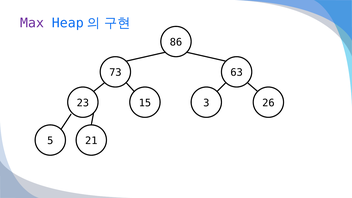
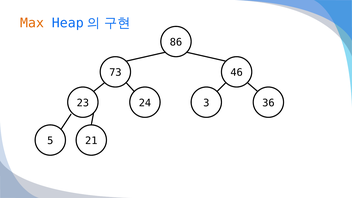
Max colour: purple -> orange
63: 63 -> 46
15: 15 -> 24
26: 26 -> 36
